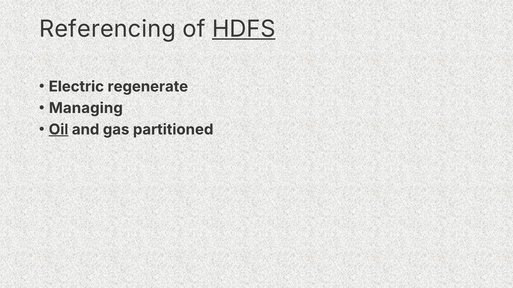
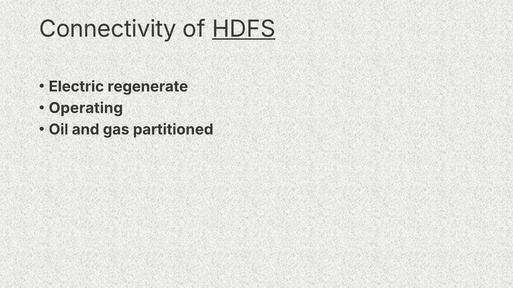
Referencing: Referencing -> Connectivity
Managing: Managing -> Operating
Oil underline: present -> none
